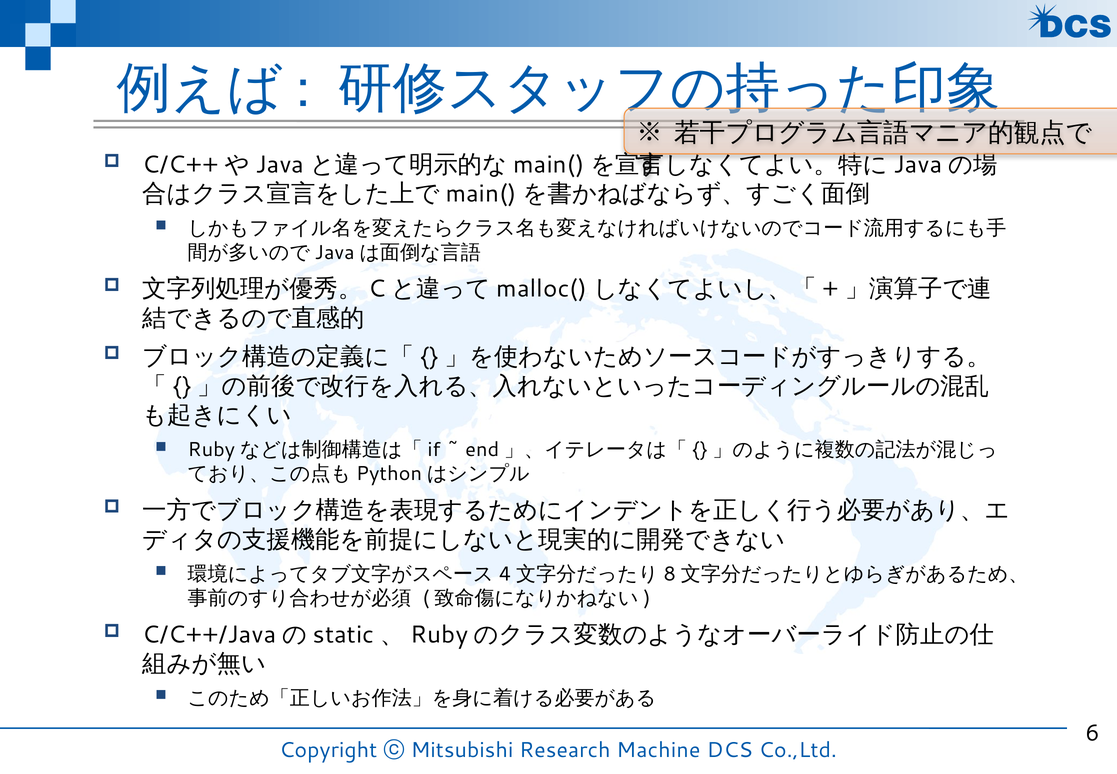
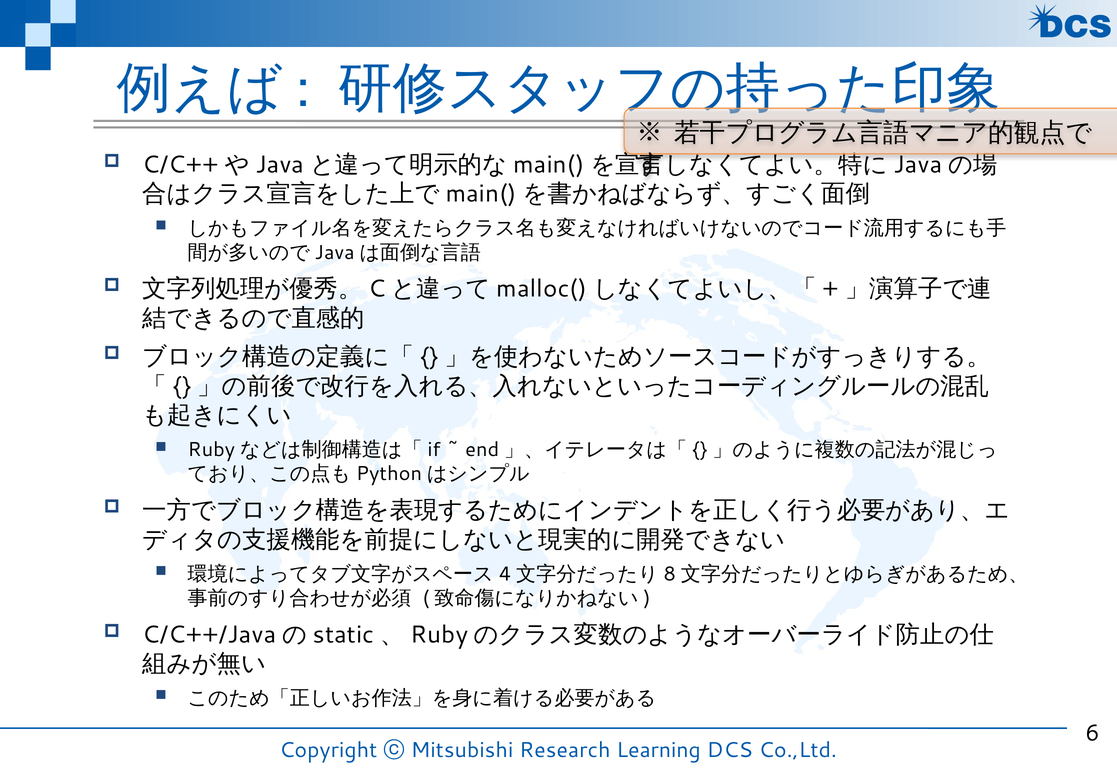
Machine: Machine -> Learning
